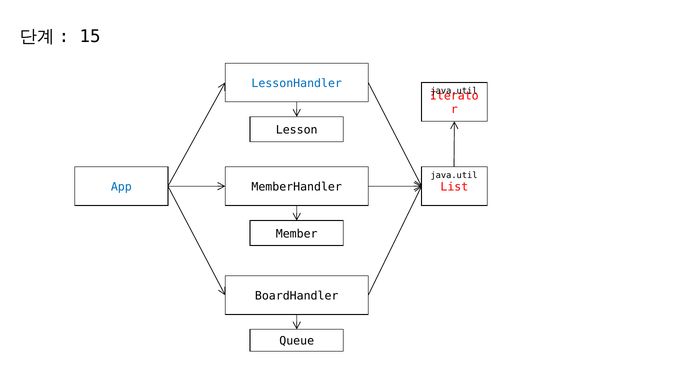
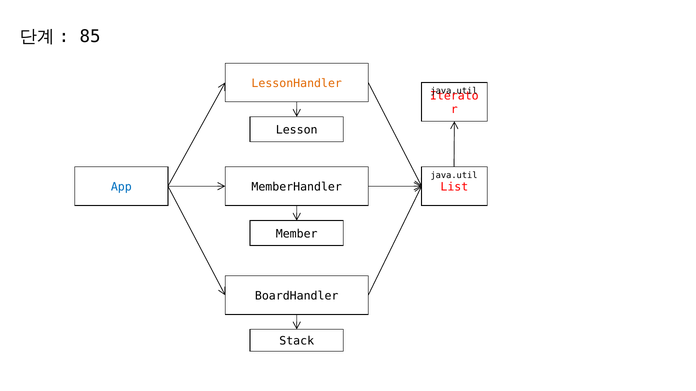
15: 15 -> 85
LessonHandler colour: blue -> orange
Queue: Queue -> Stack
